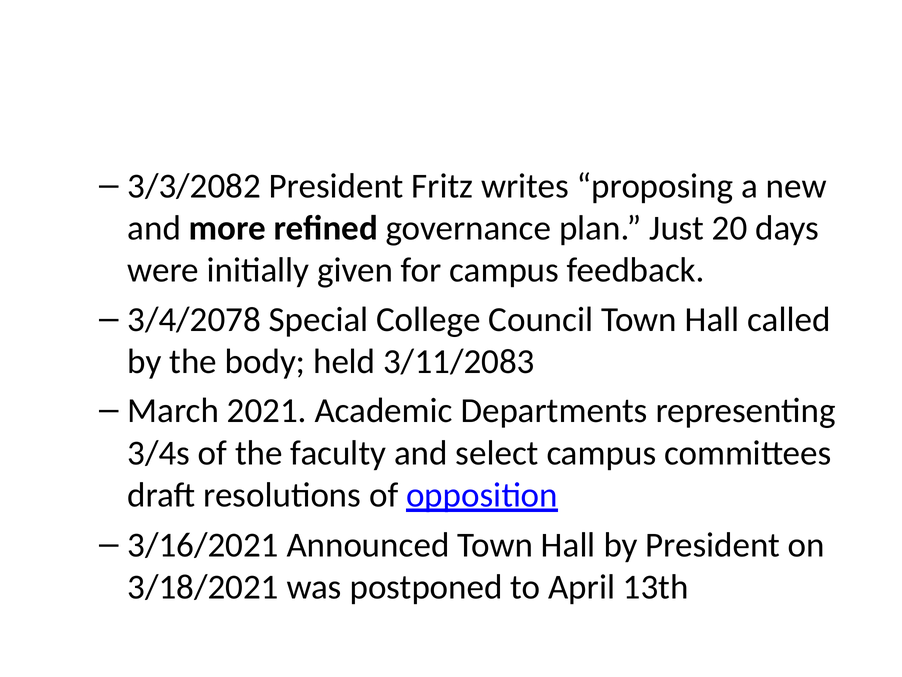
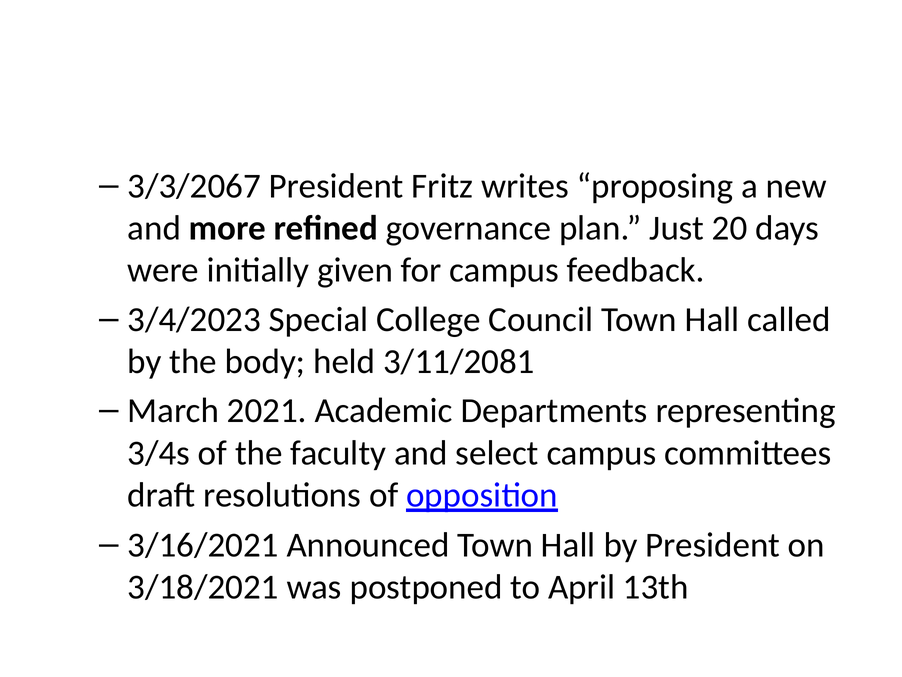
3/3/2082: 3/3/2082 -> 3/3/2067
3/4/2078: 3/4/2078 -> 3/4/2023
3/11/2083: 3/11/2083 -> 3/11/2081
